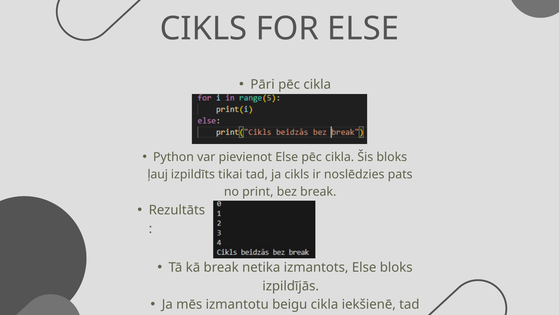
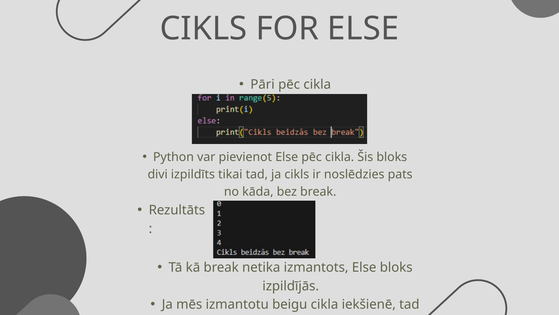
ļauj: ļauj -> divi
print: print -> kāda
